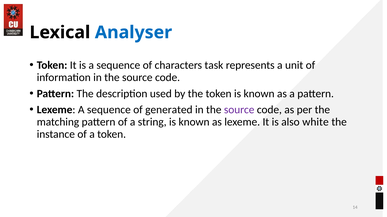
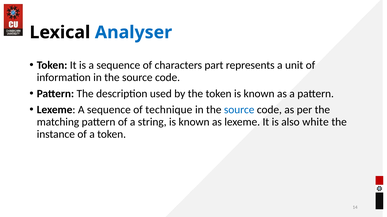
task: task -> part
generated: generated -> technique
source at (239, 110) colour: purple -> blue
